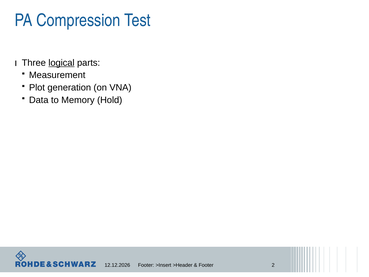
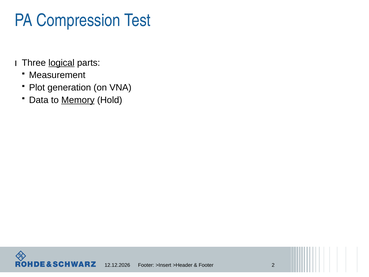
Memory underline: none -> present
